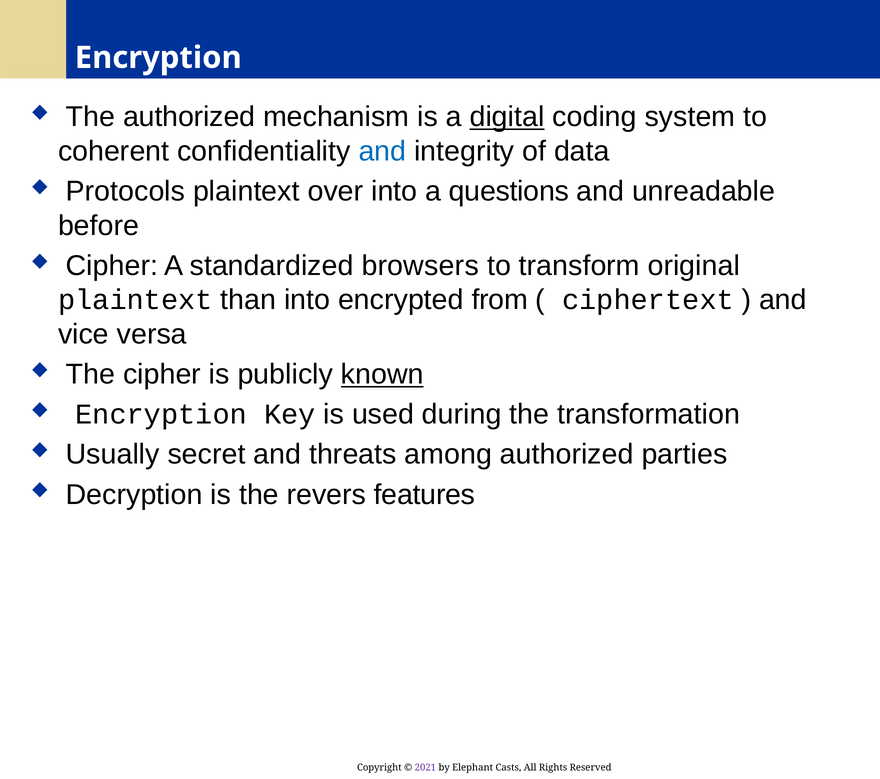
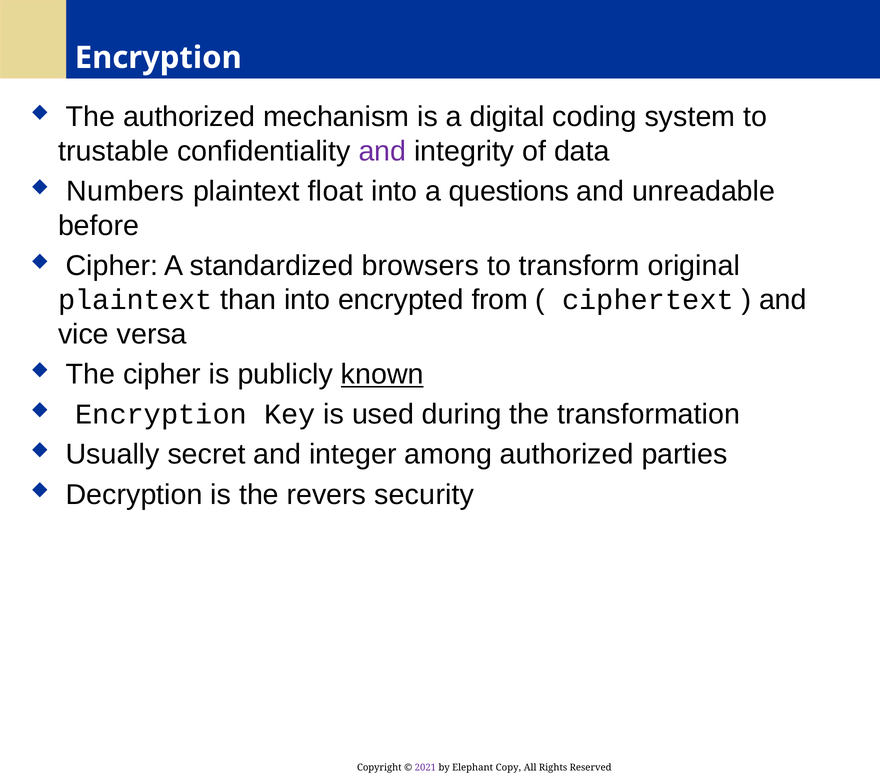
digital underline: present -> none
coherent: coherent -> trustable
and at (382, 151) colour: blue -> purple
Protocols: Protocols -> Numbers
over: over -> float
threats: threats -> integer
features: features -> security
Casts: Casts -> Copy
